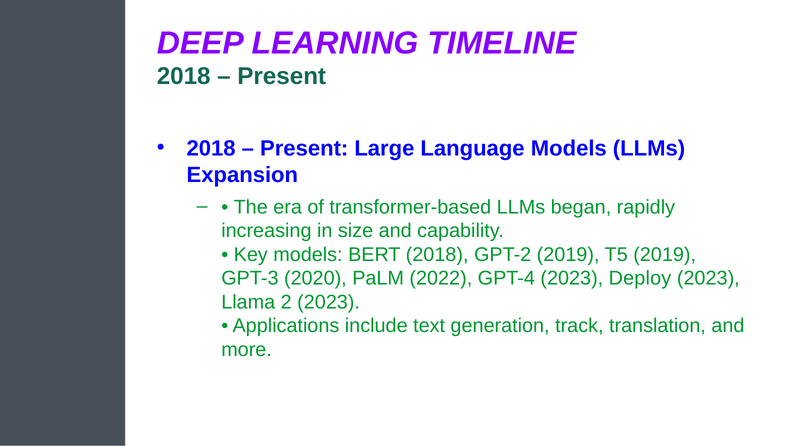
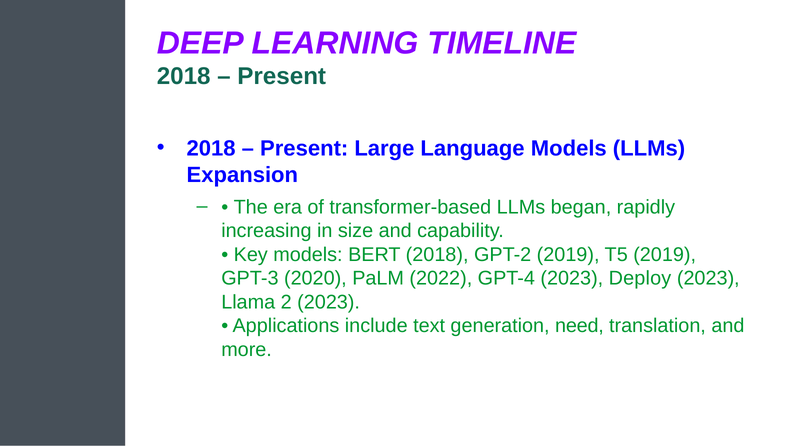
track: track -> need
